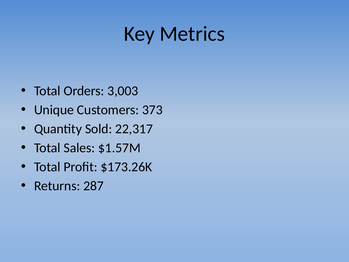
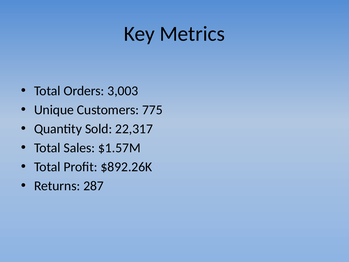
373: 373 -> 775
$173.26K: $173.26K -> $892.26K
